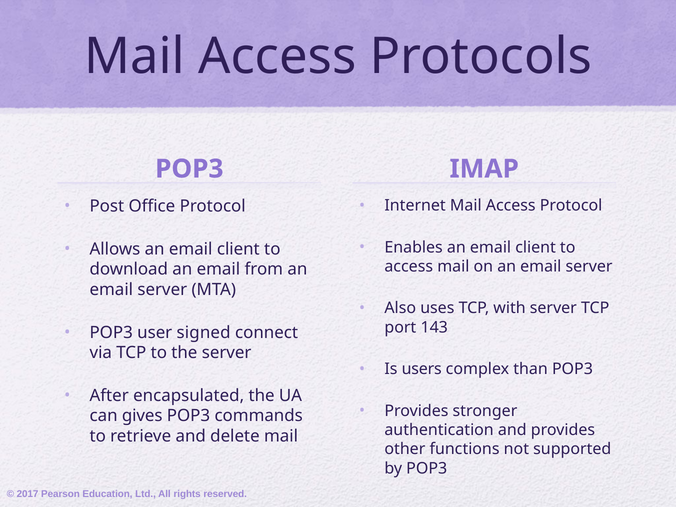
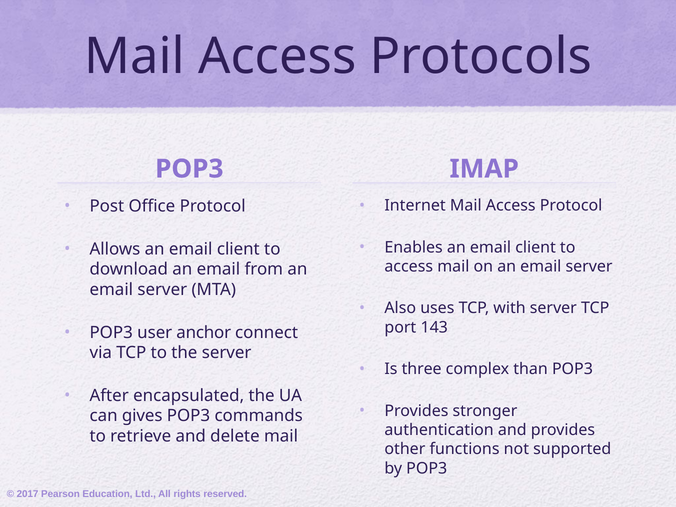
signed: signed -> anchor
users: users -> three
